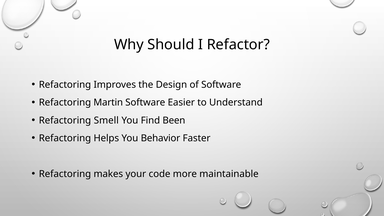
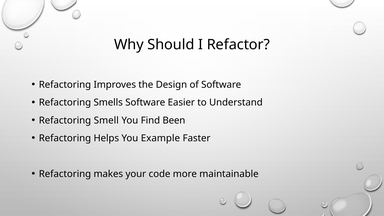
Martin: Martin -> Smells
Behavior: Behavior -> Example
